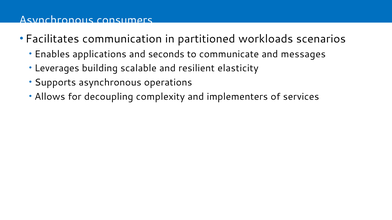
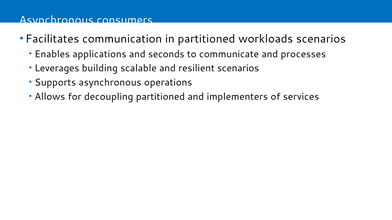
messages: messages -> processes
resilient elasticity: elasticity -> scenarios
decoupling complexity: complexity -> partitioned
